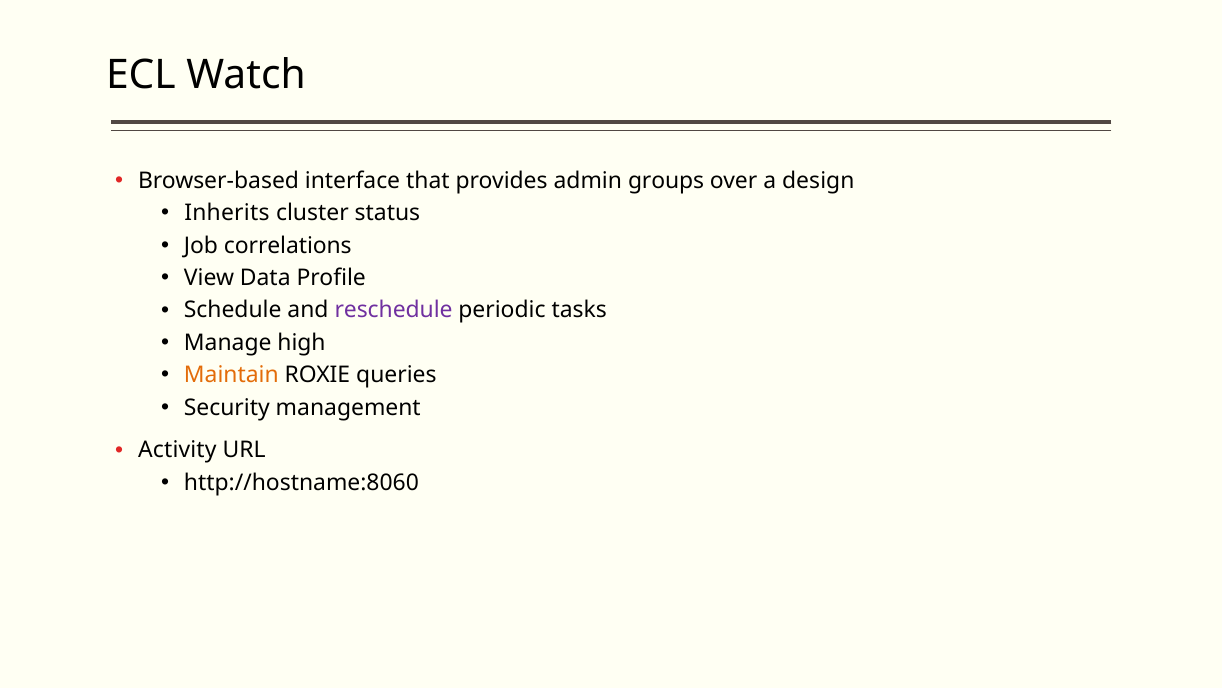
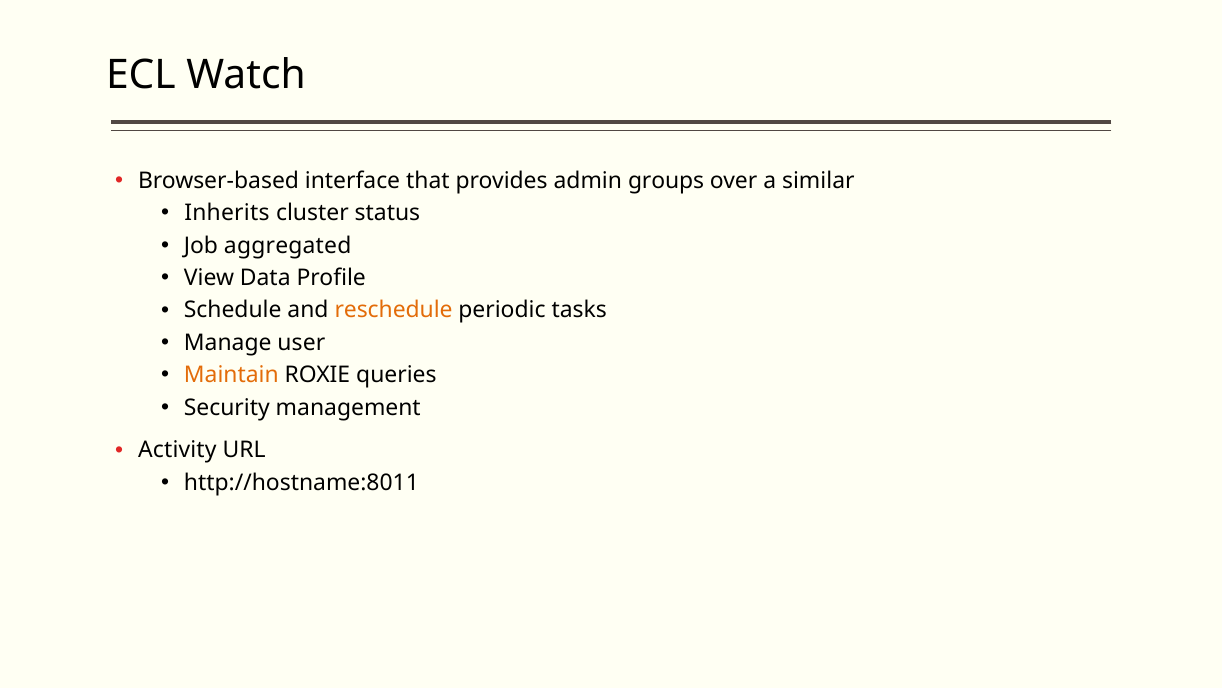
design: design -> similar
correlations: correlations -> aggregated
reschedule colour: purple -> orange
high: high -> user
http://hostname:8060: http://hostname:8060 -> http://hostname:8011
